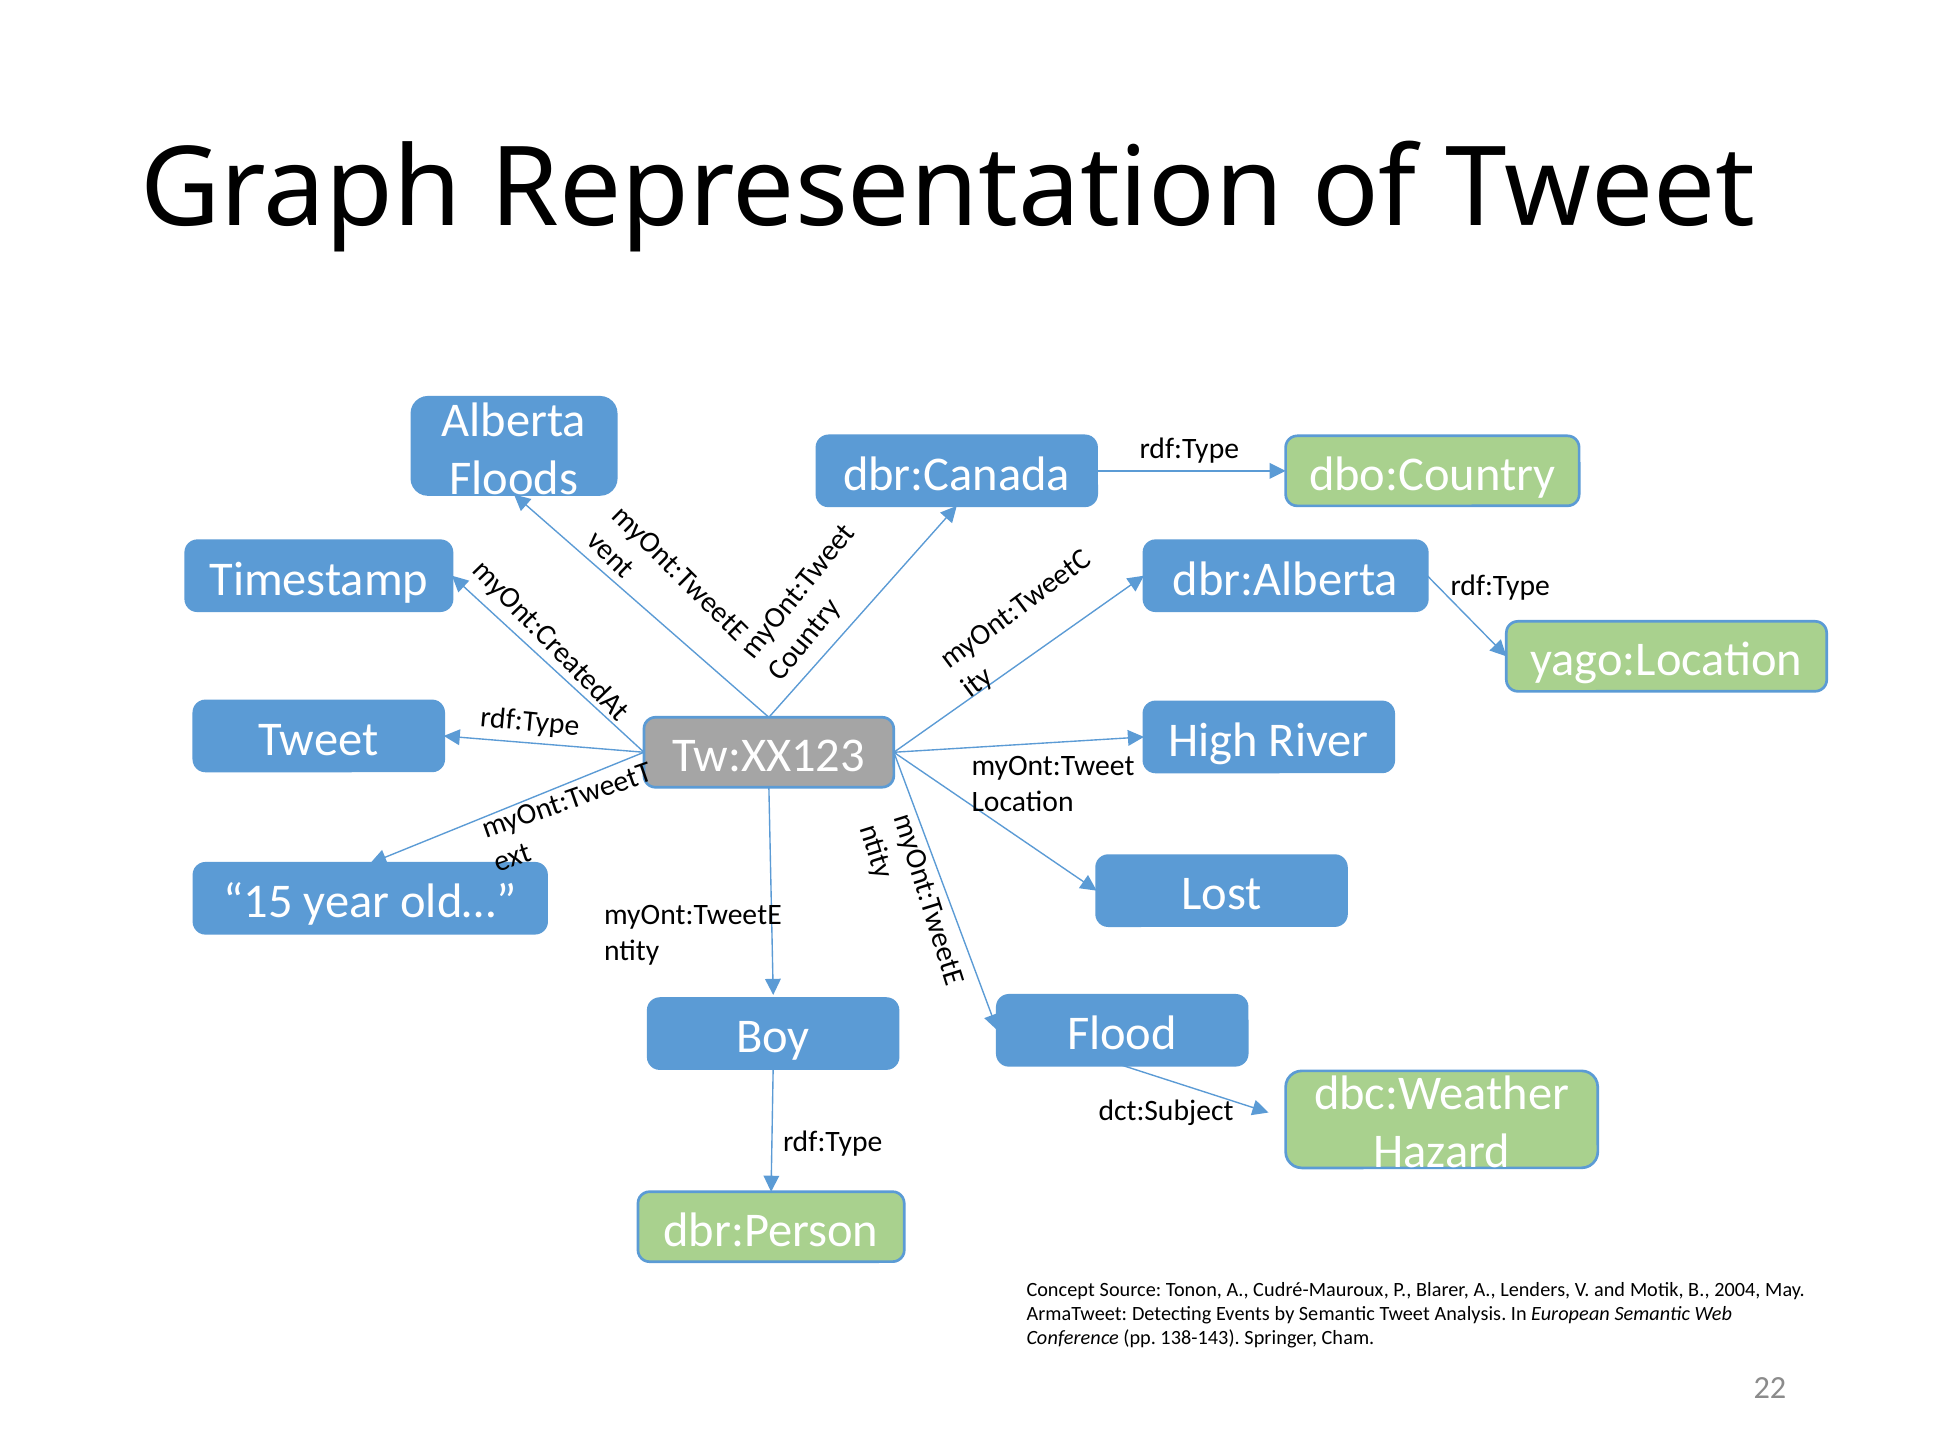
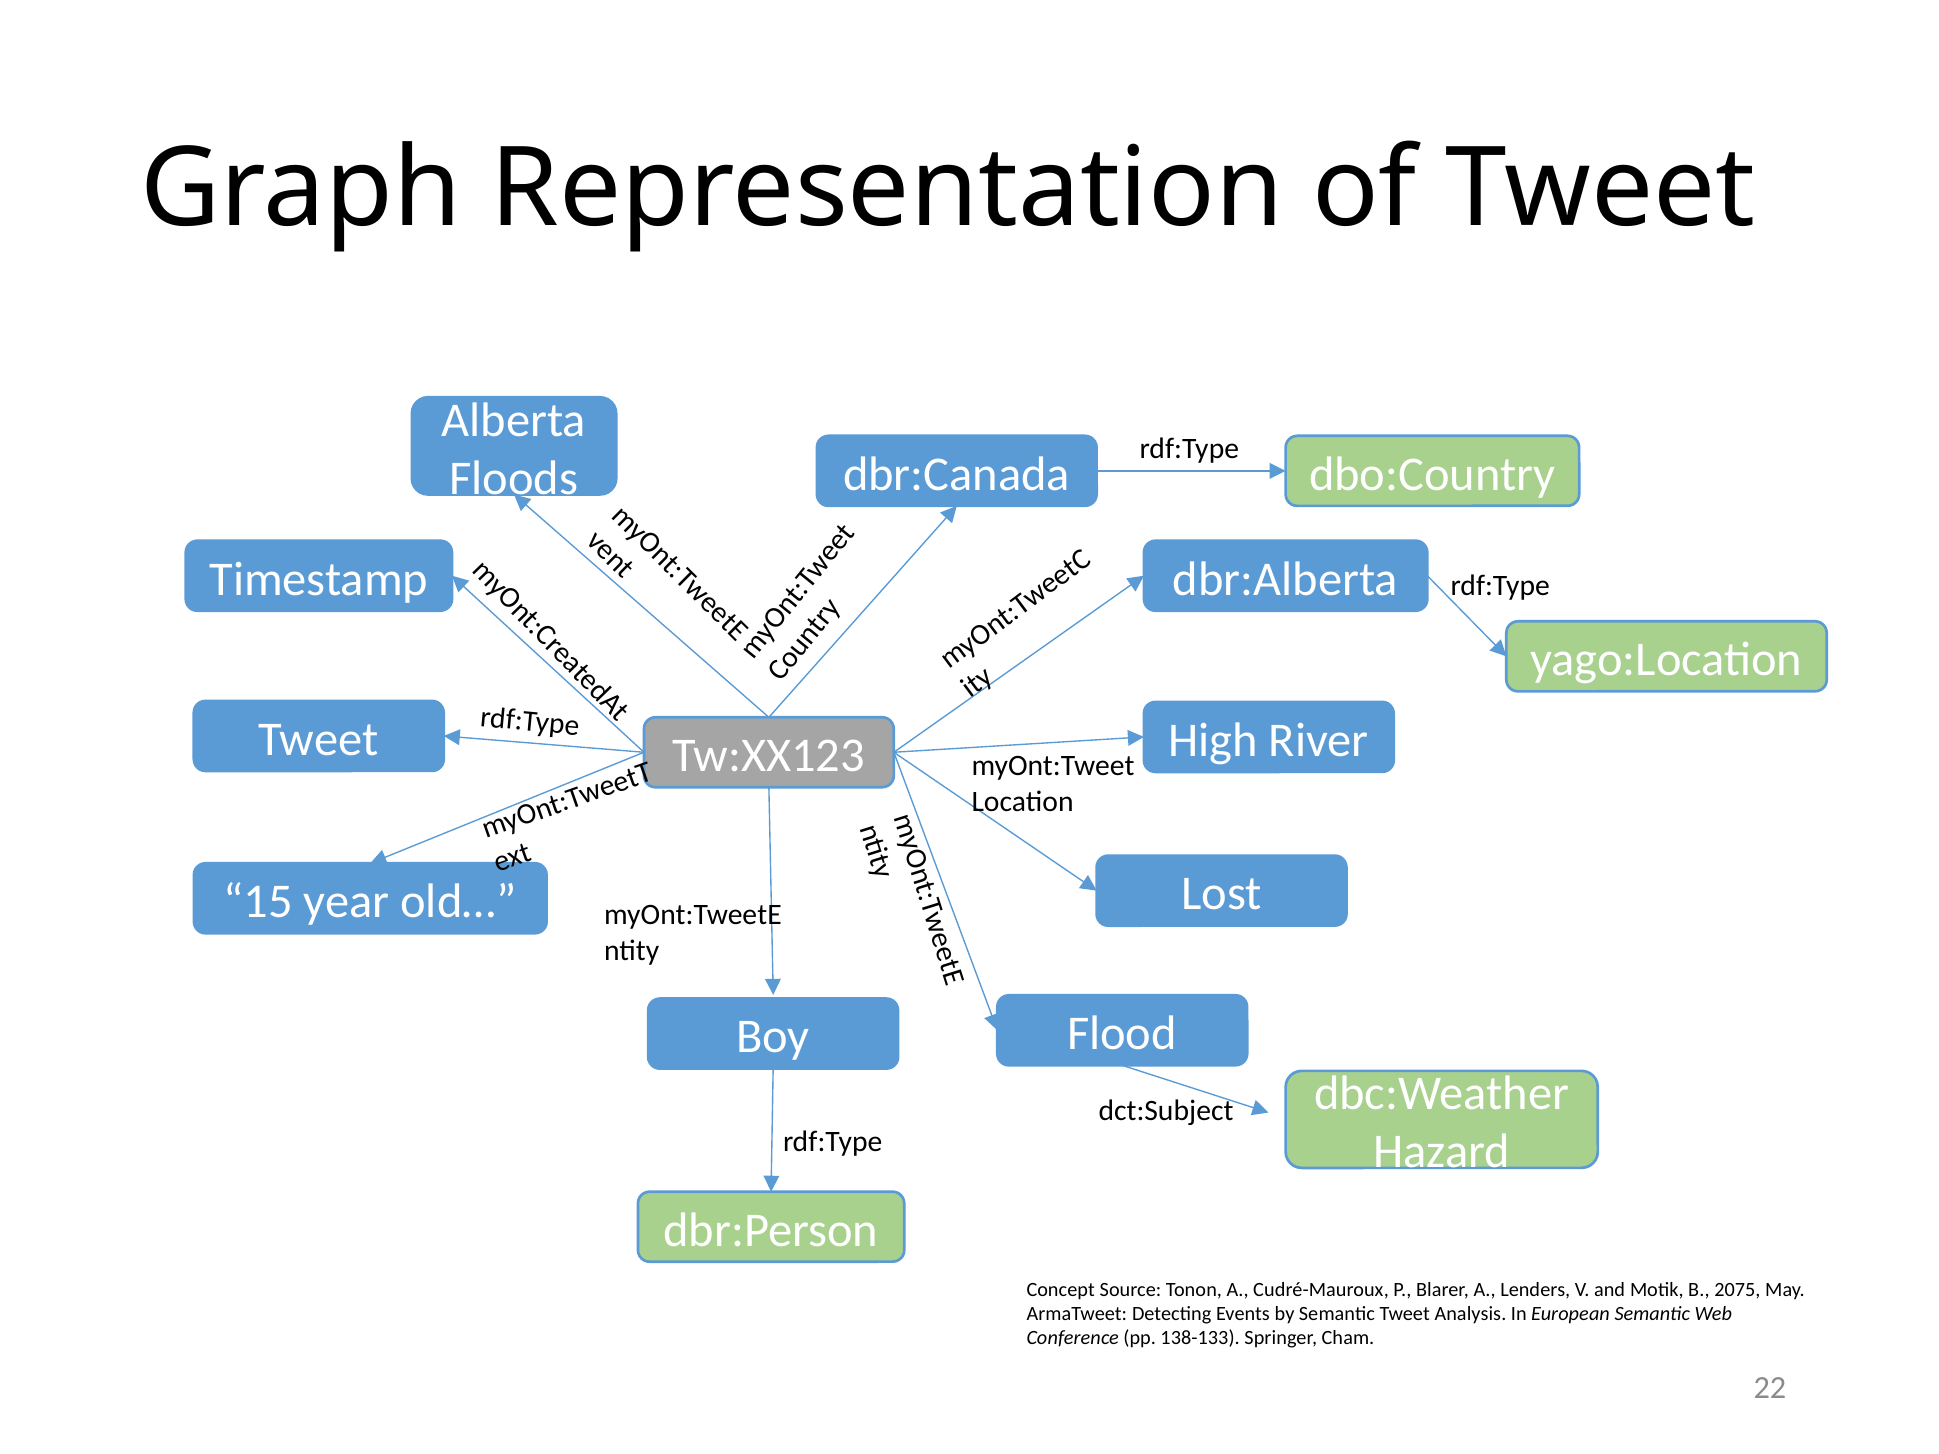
2004: 2004 -> 2075
138-143: 138-143 -> 138-133
